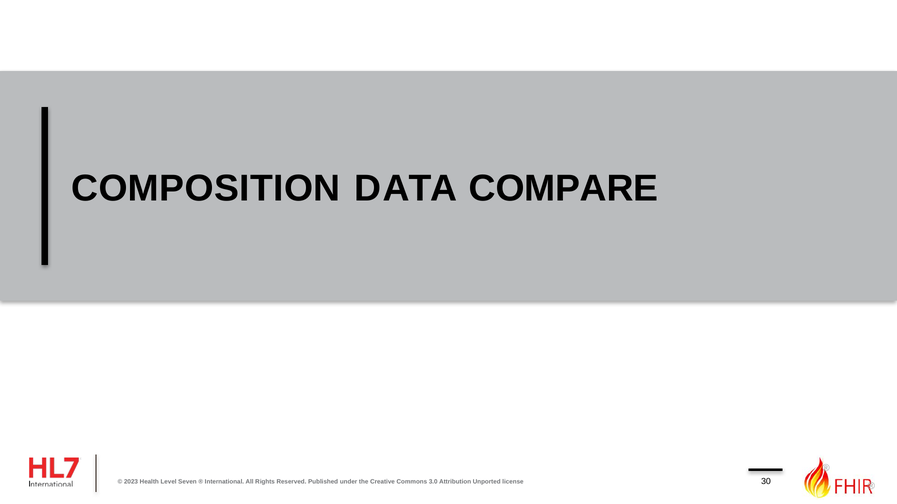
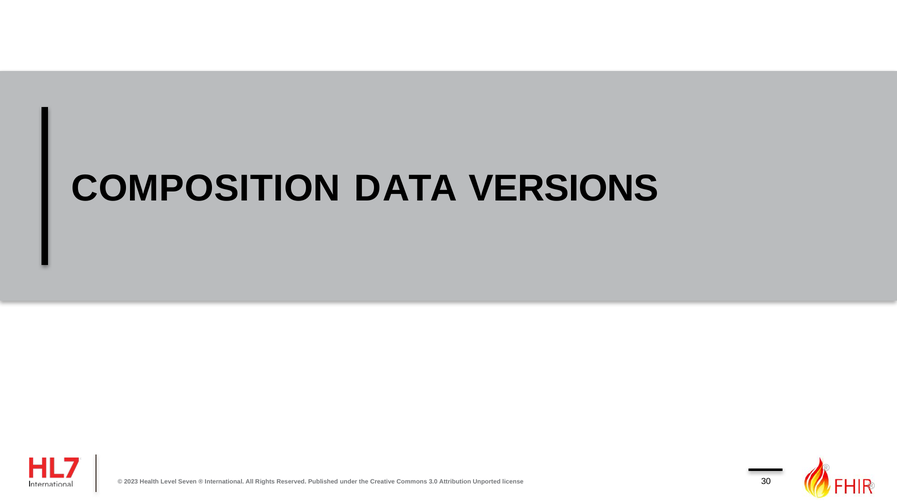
COMPARE: COMPARE -> VERSIONS
